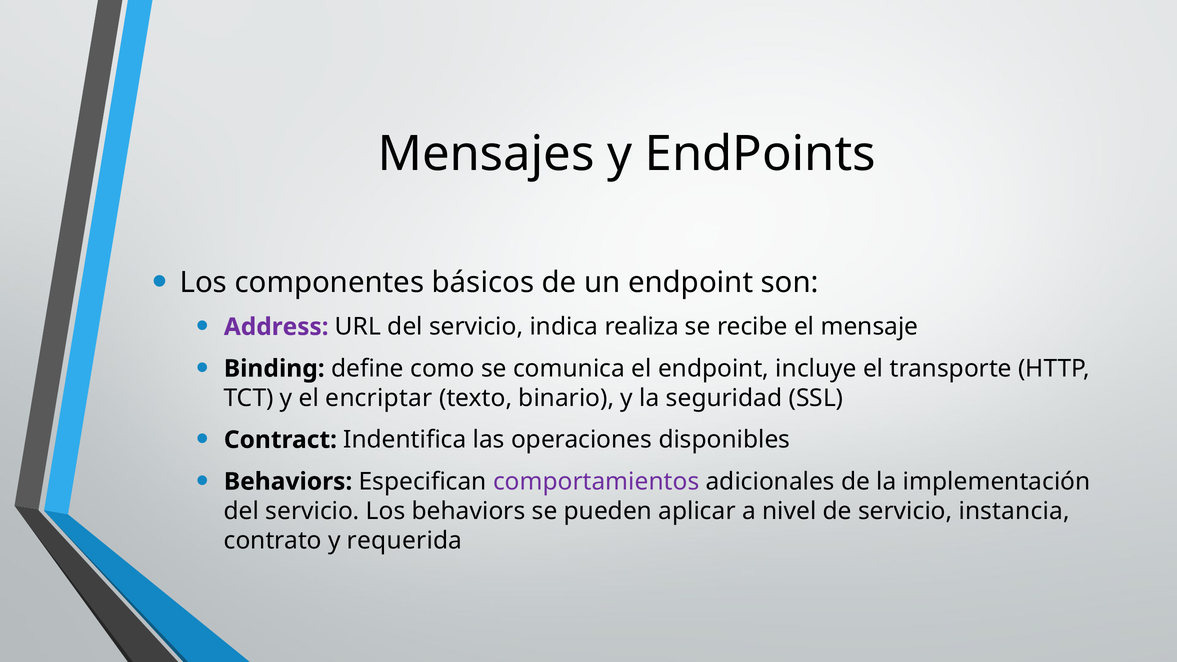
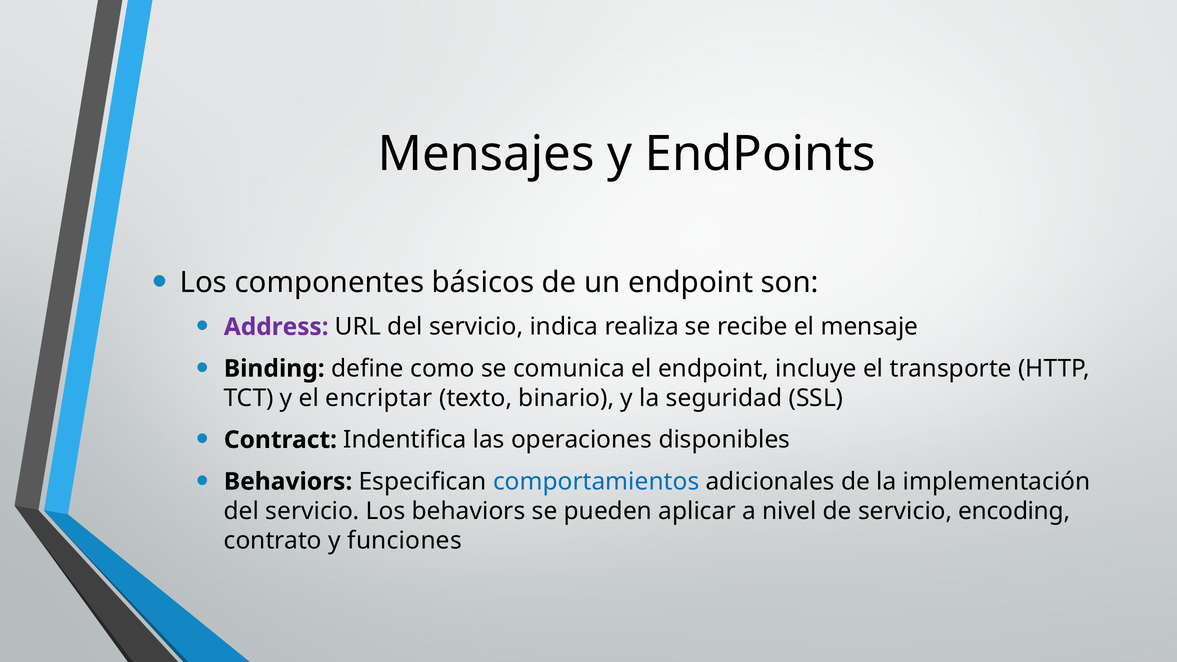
comportamientos colour: purple -> blue
instancia: instancia -> encoding
requerida: requerida -> funciones
